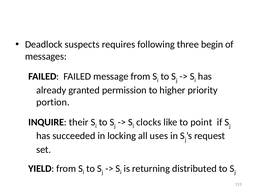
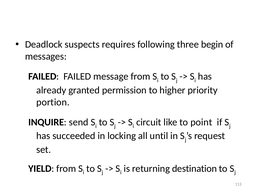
their: their -> send
clocks: clocks -> circuit
uses: uses -> until
distributed: distributed -> destination
